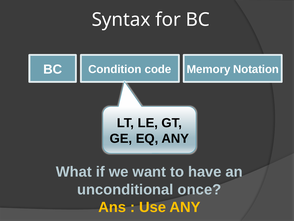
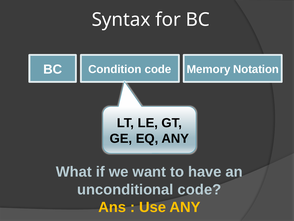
unconditional once: once -> code
